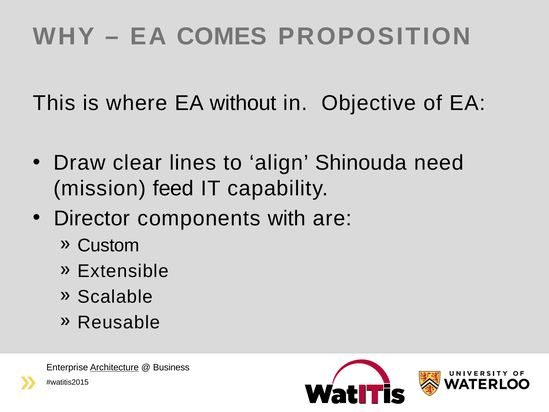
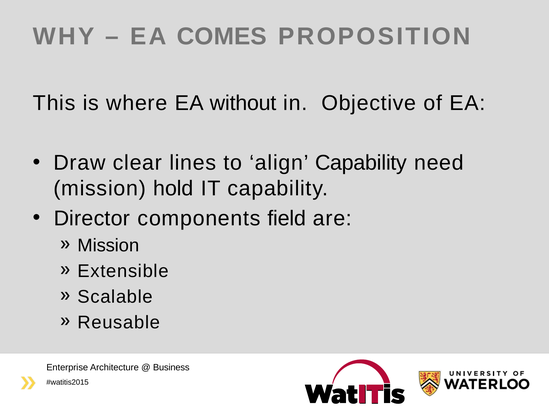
align Shinouda: Shinouda -> Capability
feed: feed -> hold
with: with -> field
Custom at (108, 245): Custom -> Mission
Architecture underline: present -> none
